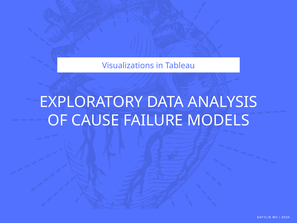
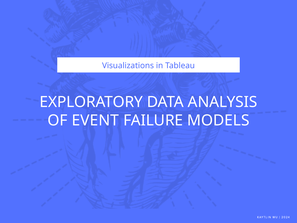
CAUSE: CAUSE -> EVENT
